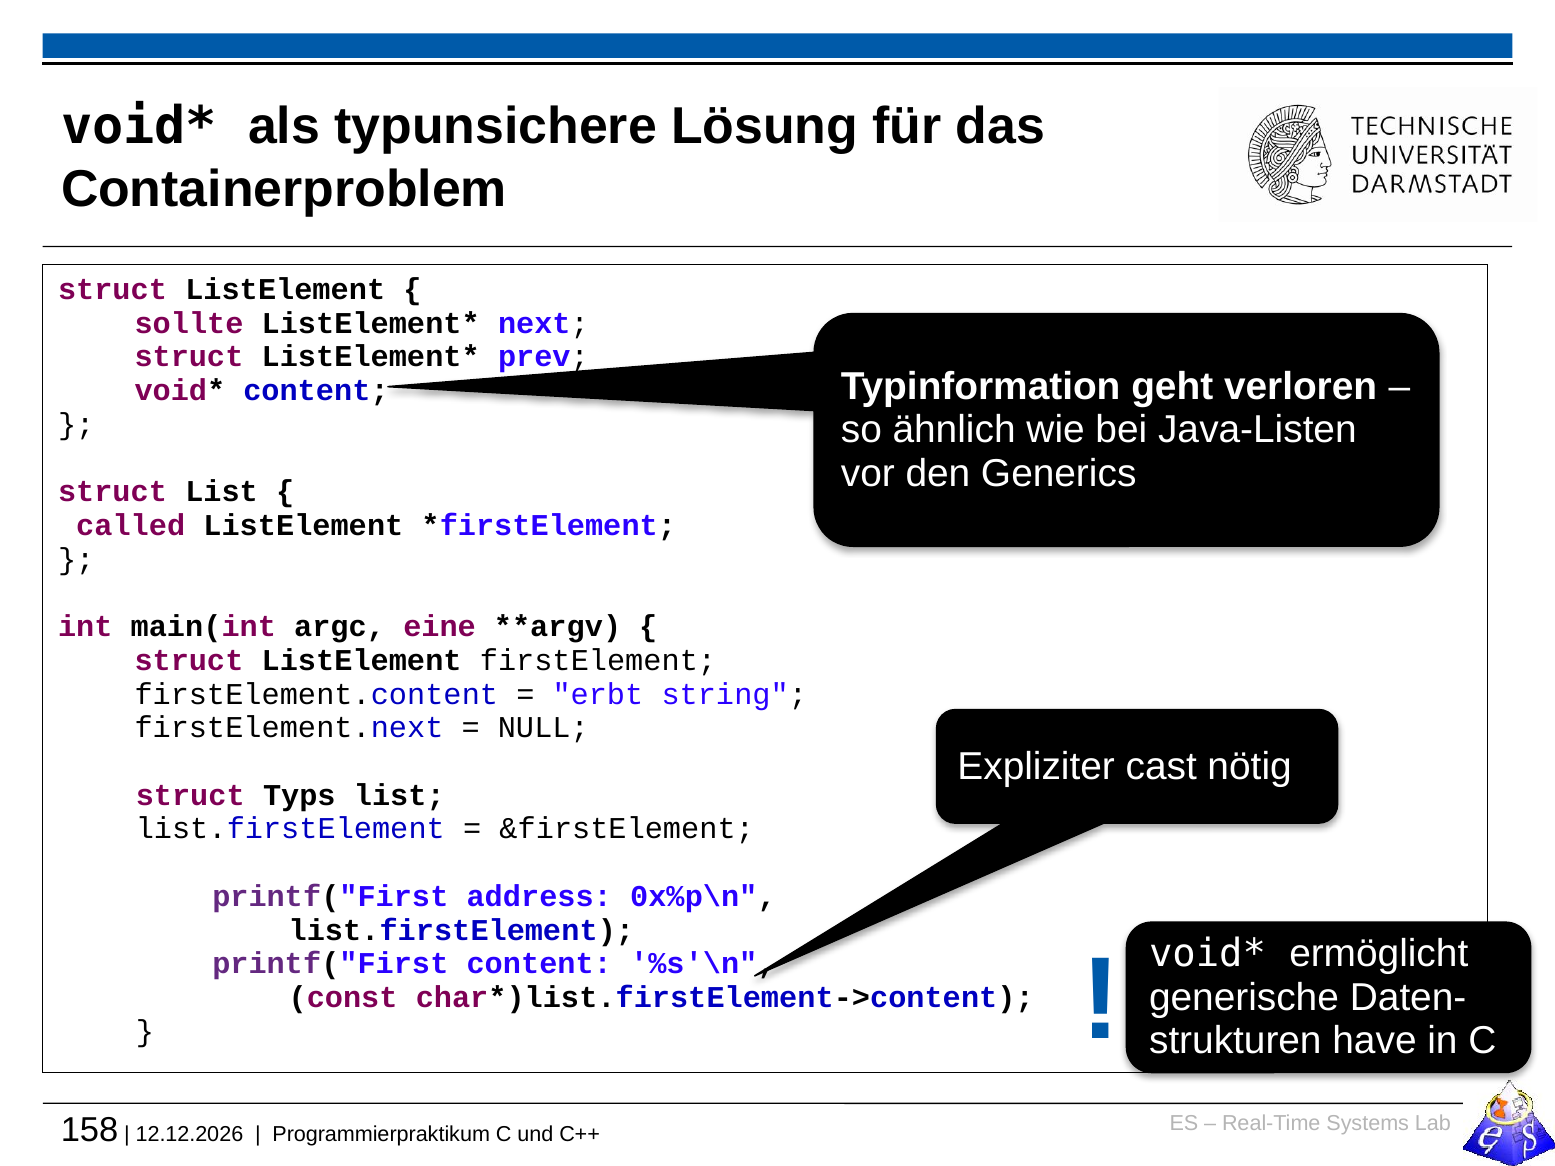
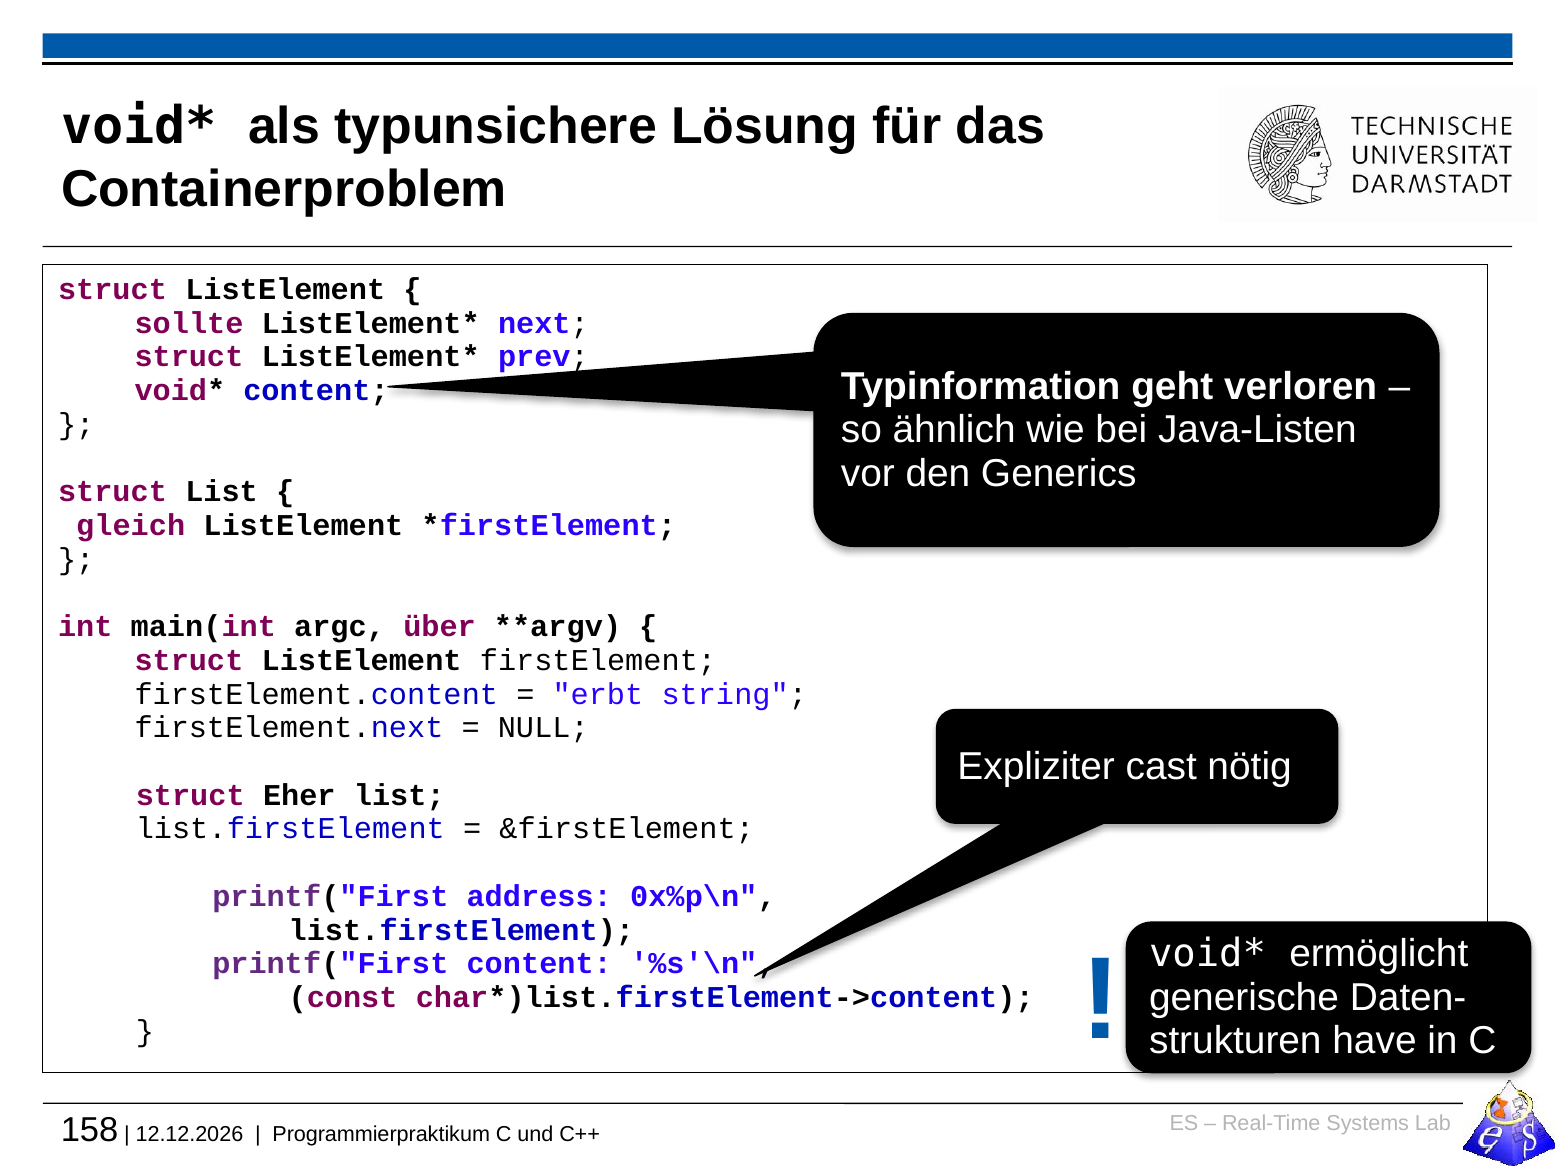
called: called -> gleich
eine: eine -> über
Typs: Typs -> Eher
